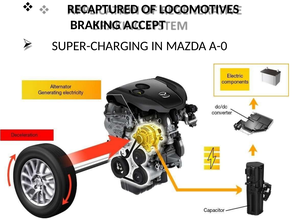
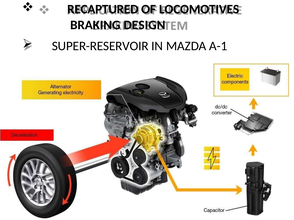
ACCEPT: ACCEPT -> DESIGN
SUPER-CHARGING: SUPER-CHARGING -> SUPER-RESERVOIR
A-0: A-0 -> A-1
